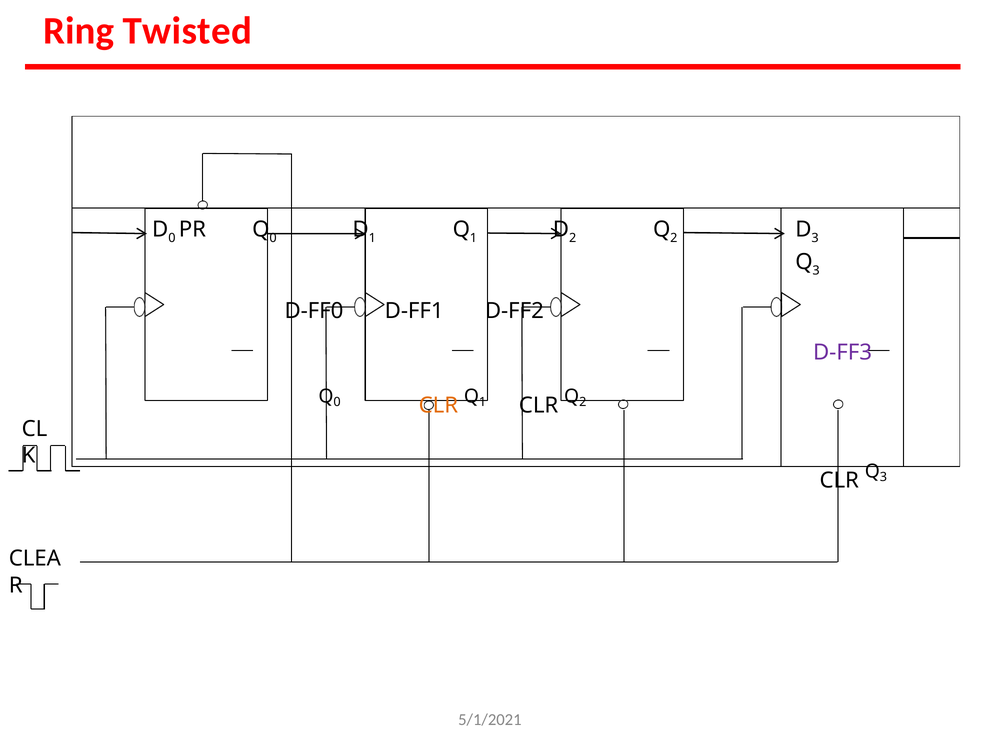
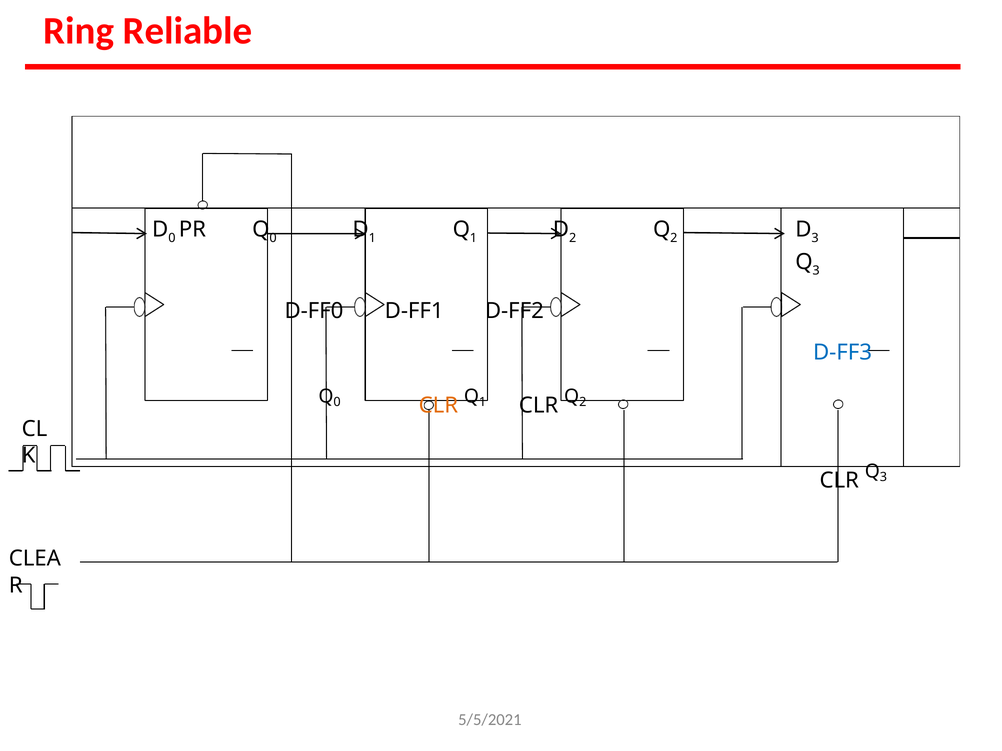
Twisted: Twisted -> Reliable
D-FF3 colour: purple -> blue
5/1/2021: 5/1/2021 -> 5/5/2021
